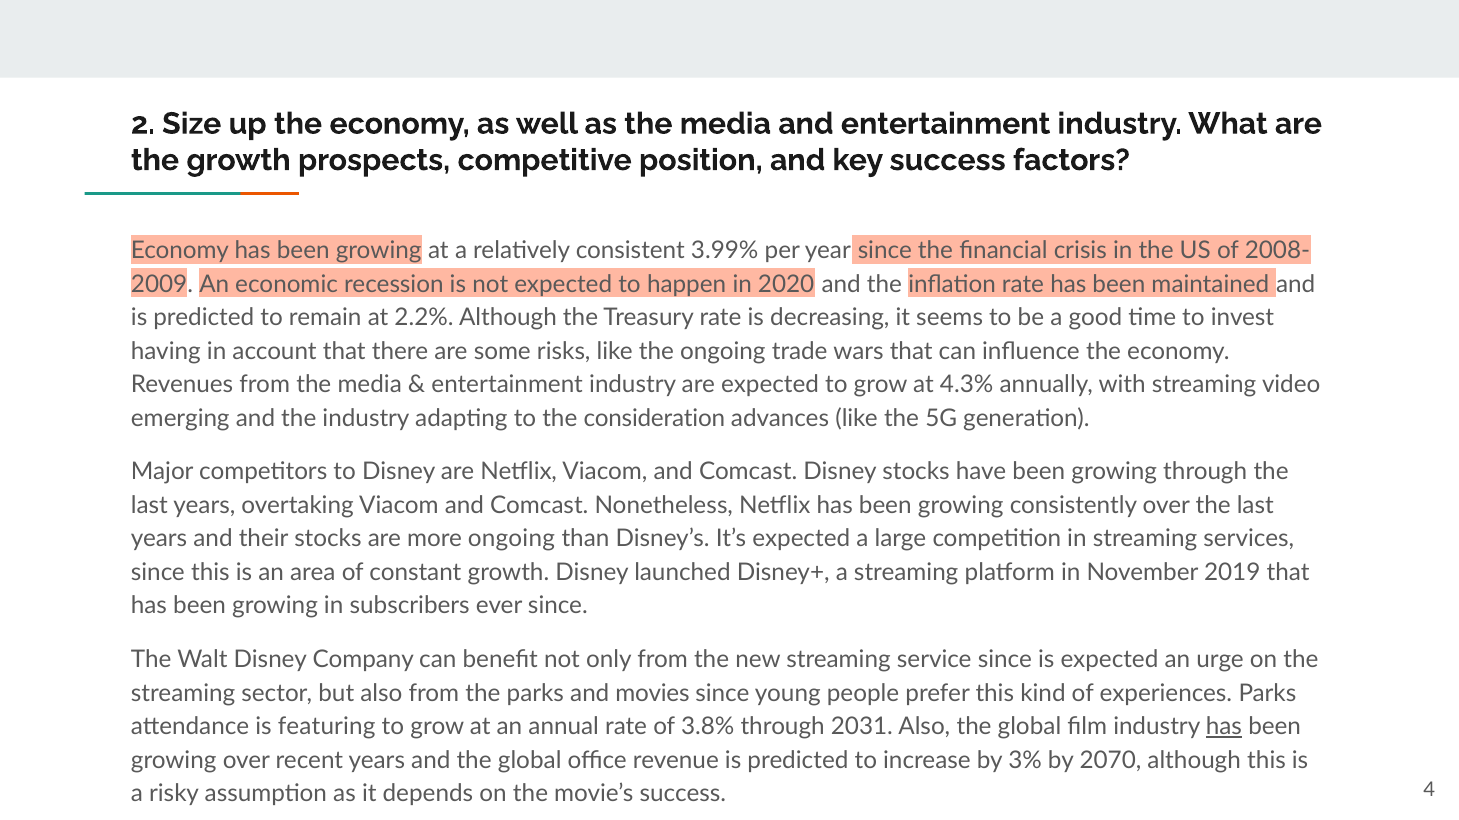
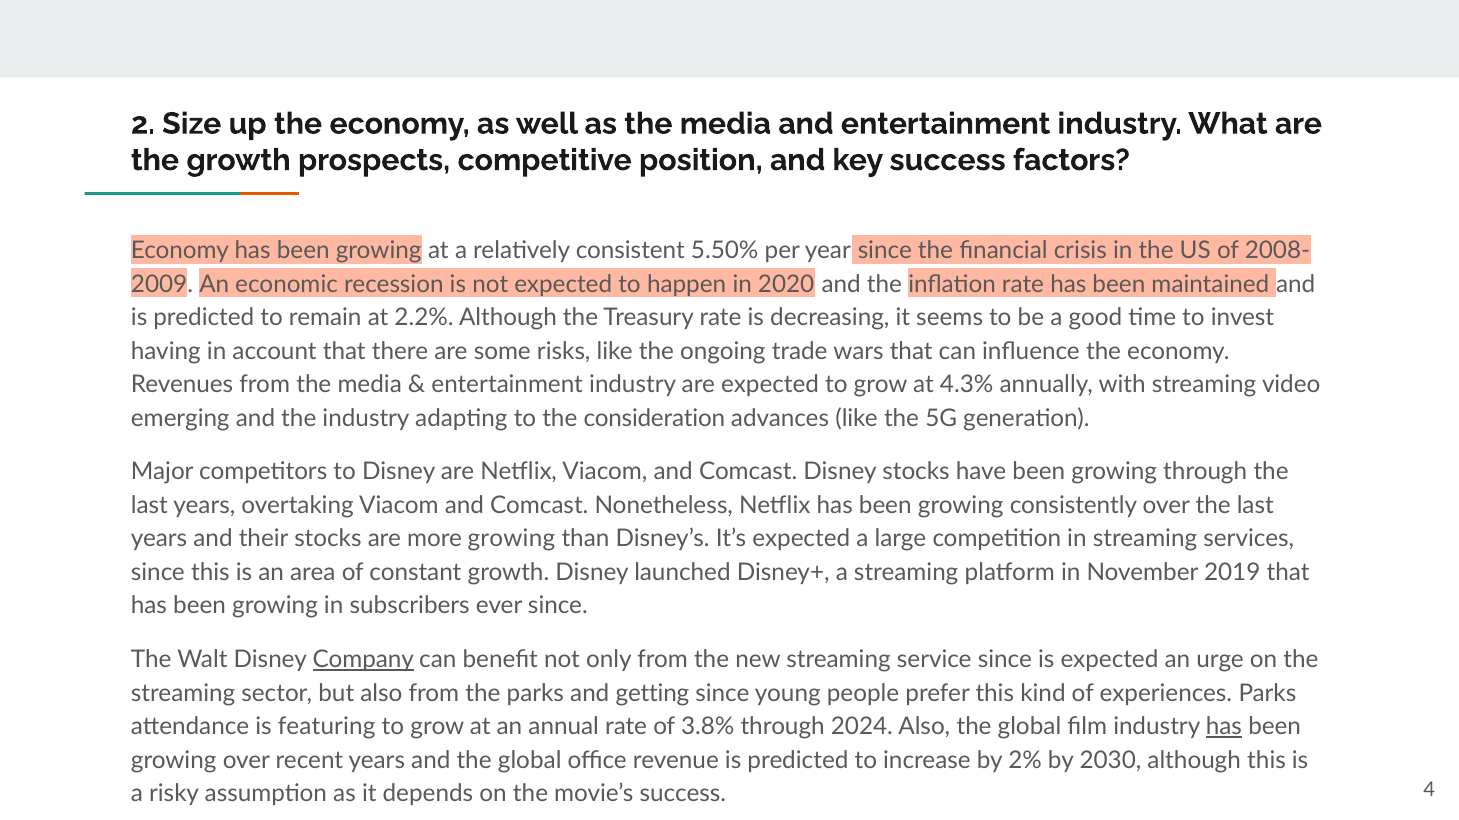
3.99%: 3.99% -> 5.50%
more ongoing: ongoing -> growing
Company underline: none -> present
movies: movies -> getting
2031: 2031 -> 2024
3%: 3% -> 2%
2070: 2070 -> 2030
